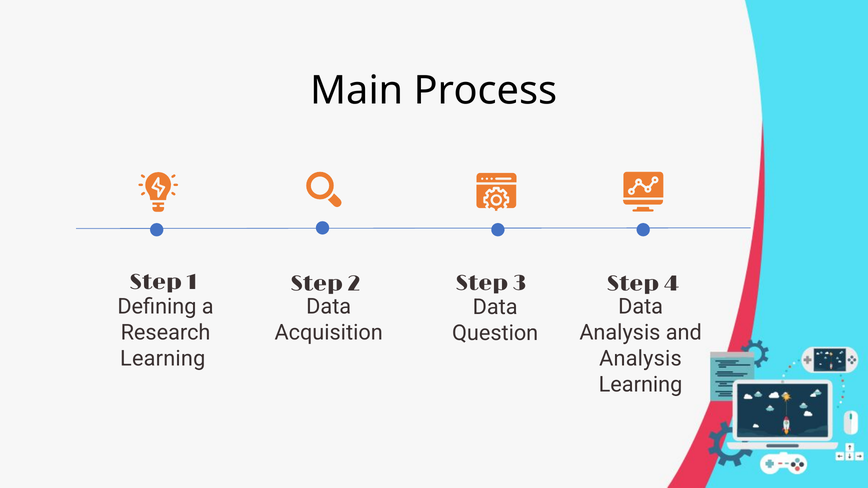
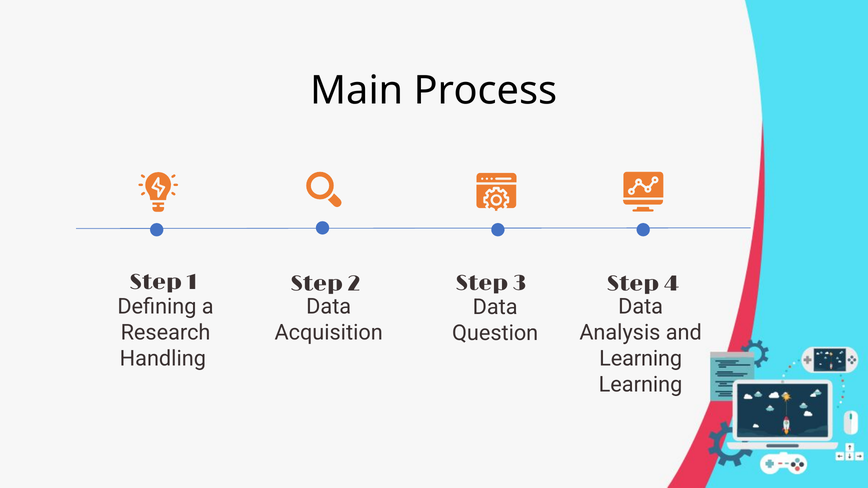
Learning at (163, 359): Learning -> Handling
Analysis at (640, 359): Analysis -> Learning
